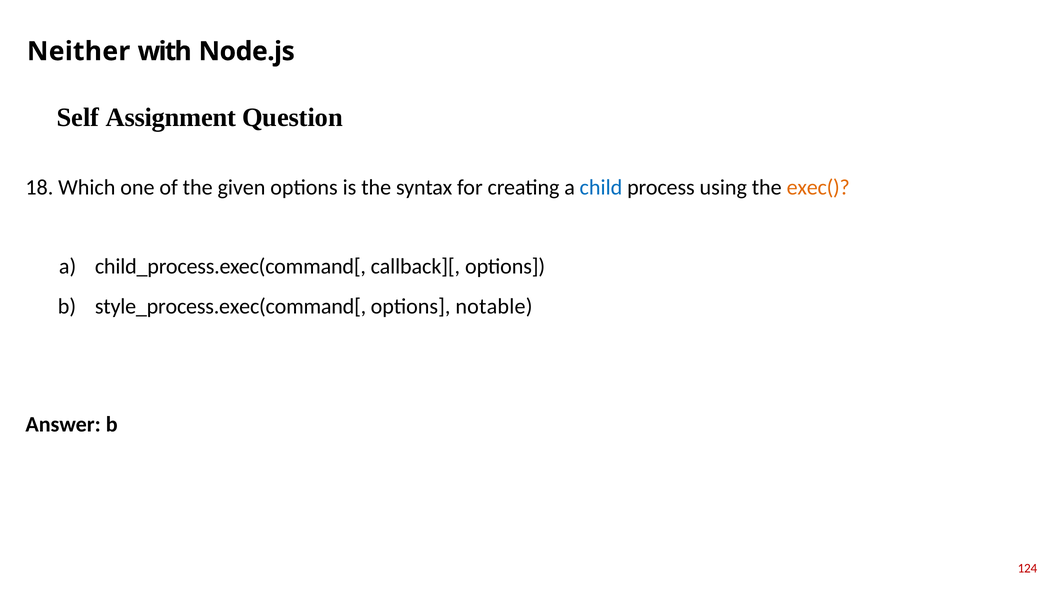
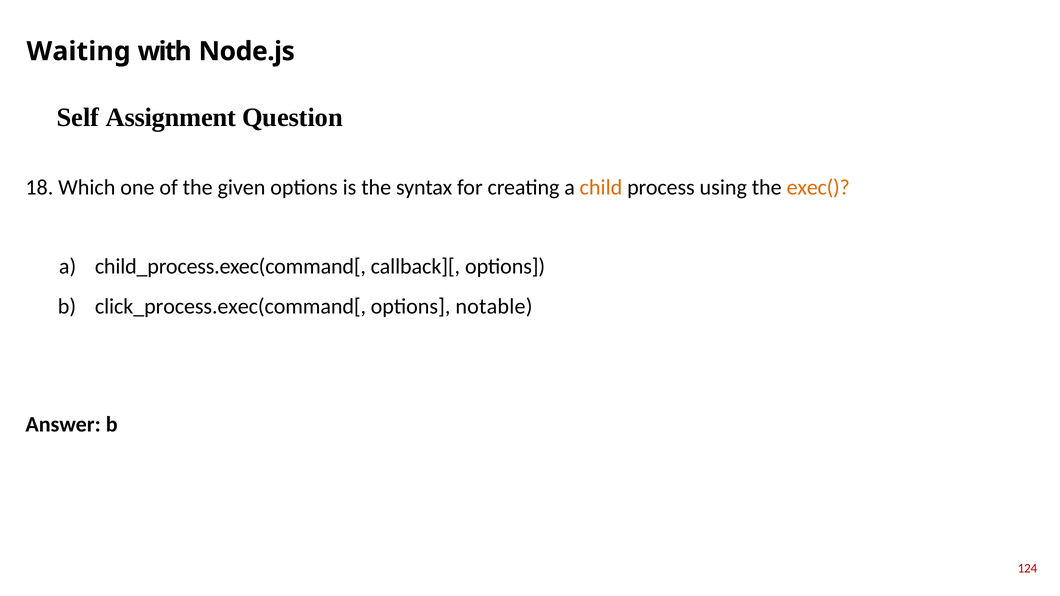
Neither: Neither -> Waiting
child colour: blue -> orange
style_process.exec(command[: style_process.exec(command[ -> click_process.exec(command[
